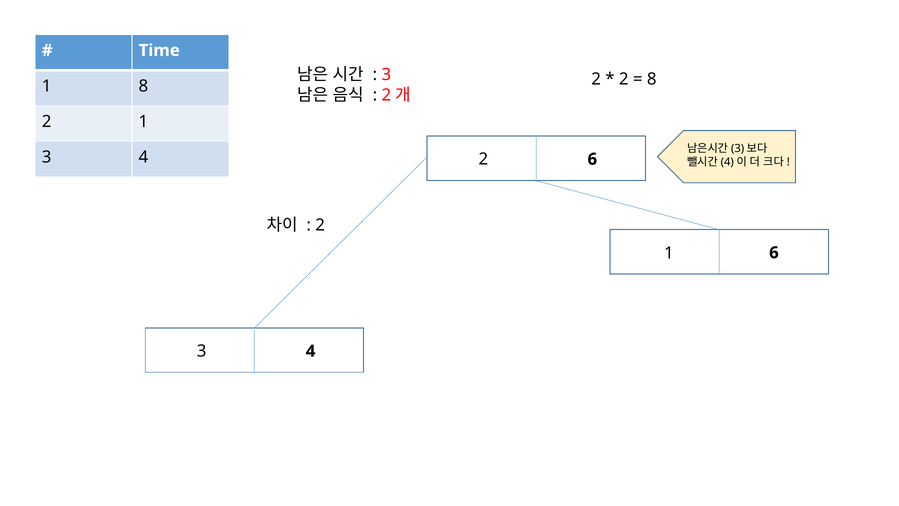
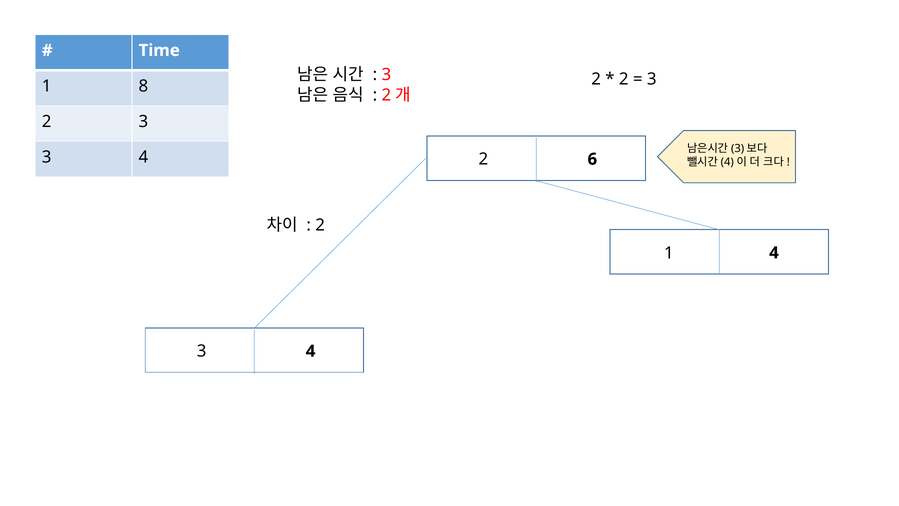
8 at (652, 79): 8 -> 3
2 1: 1 -> 3
1 6: 6 -> 4
